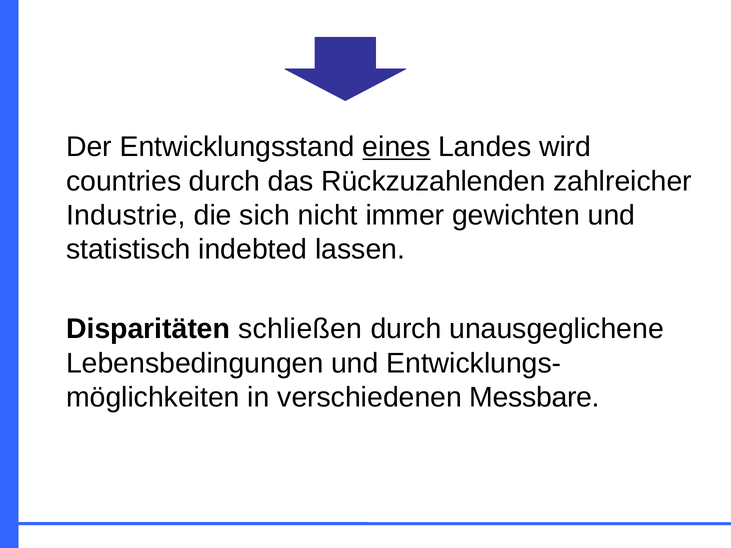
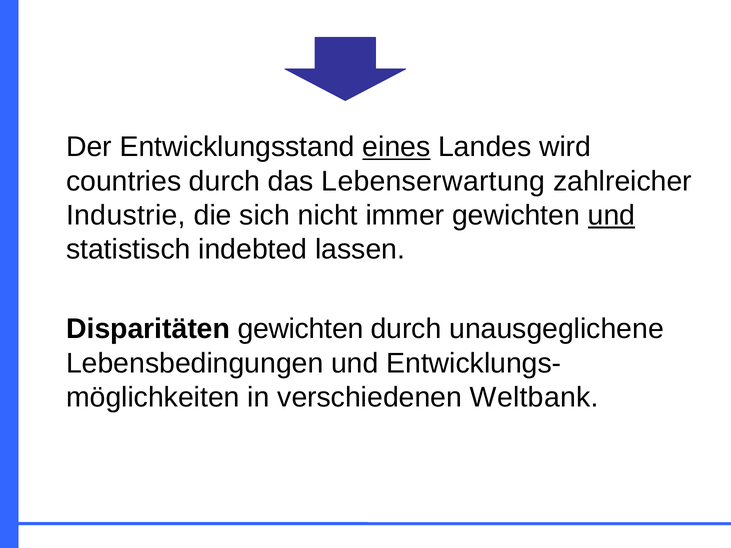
Rückzuzahlenden: Rückzuzahlenden -> Lebenserwartung
und at (611, 215) underline: none -> present
Disparitäten schließen: schließen -> gewichten
Messbare: Messbare -> Weltbank
